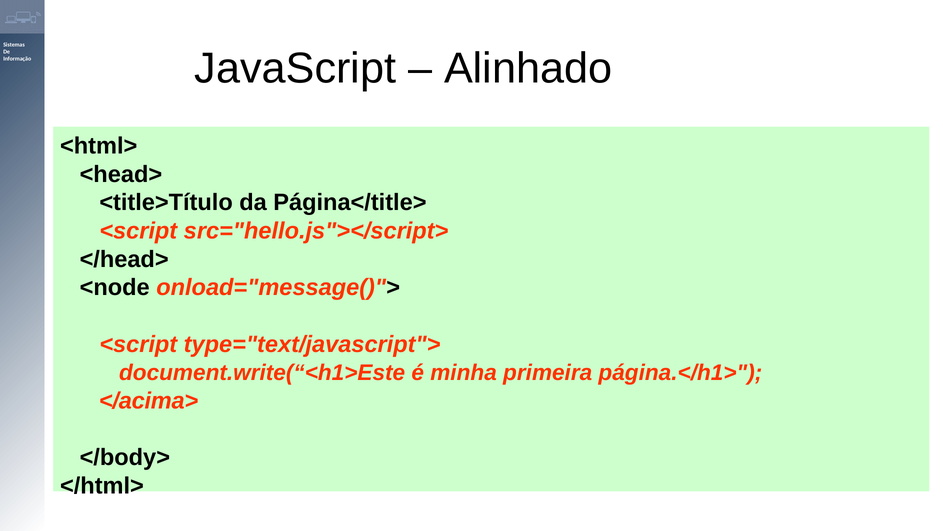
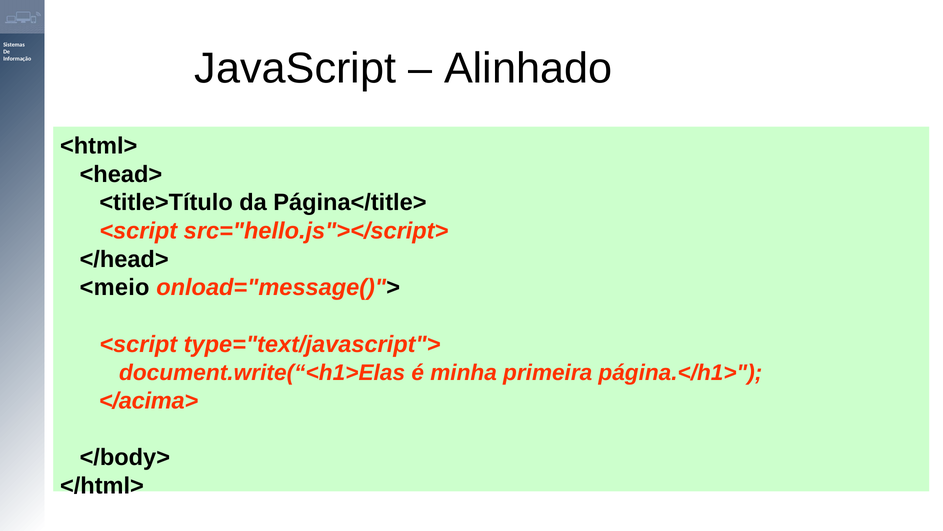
<node: <node -> <meio
document.write(“<h1>Este: document.write(“<h1>Este -> document.write(“<h1>Elas
